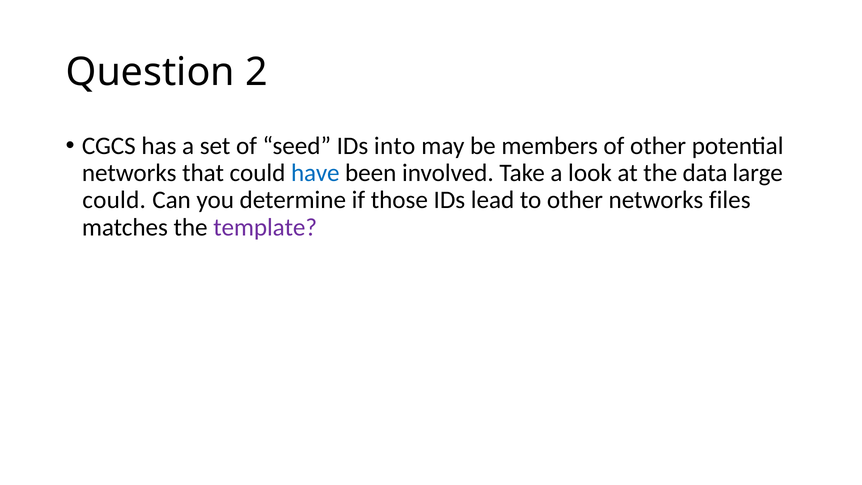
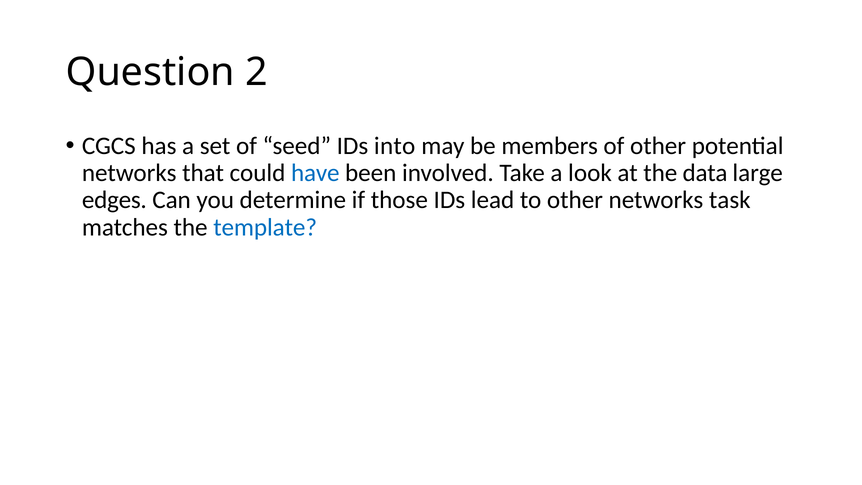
could at (114, 200): could -> edges
files: files -> task
template colour: purple -> blue
